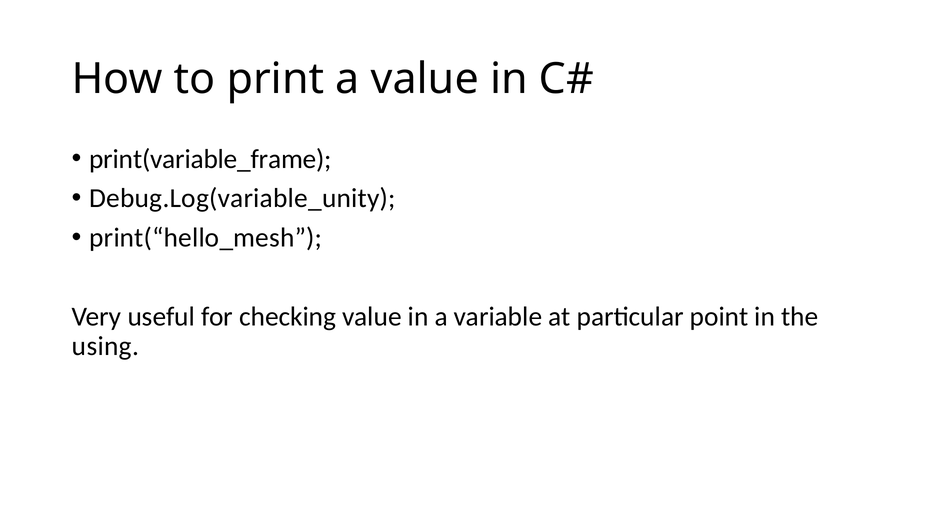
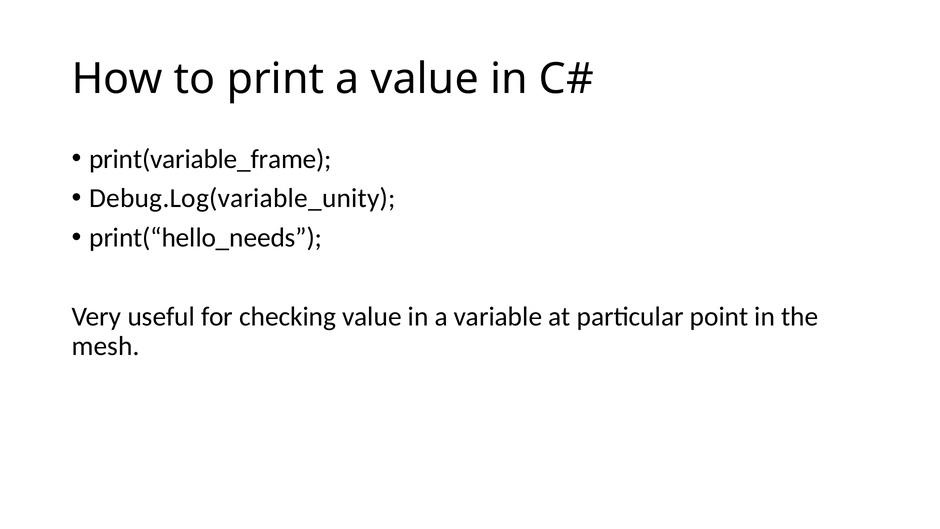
print(“hello_mesh: print(“hello_mesh -> print(“hello_needs
using: using -> mesh
